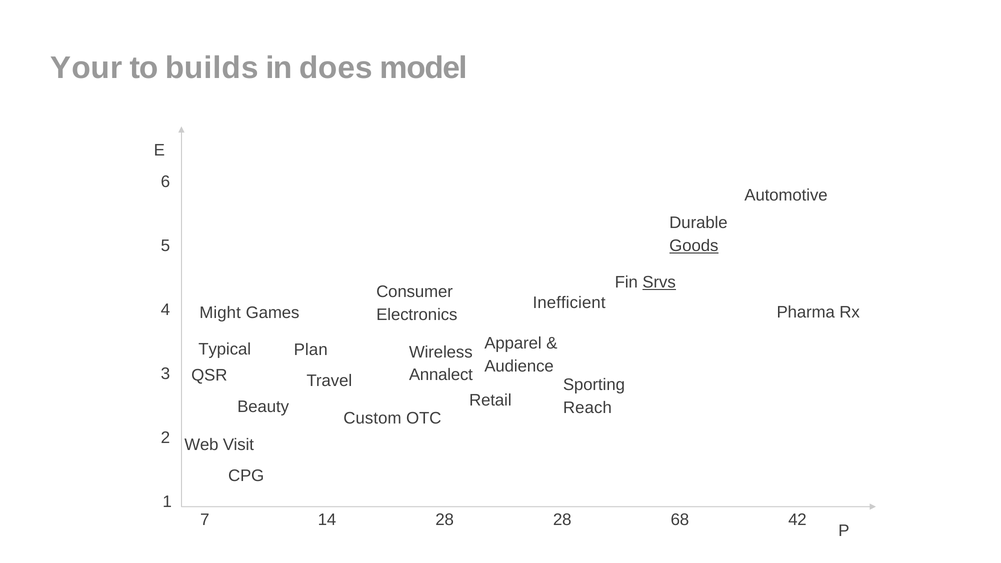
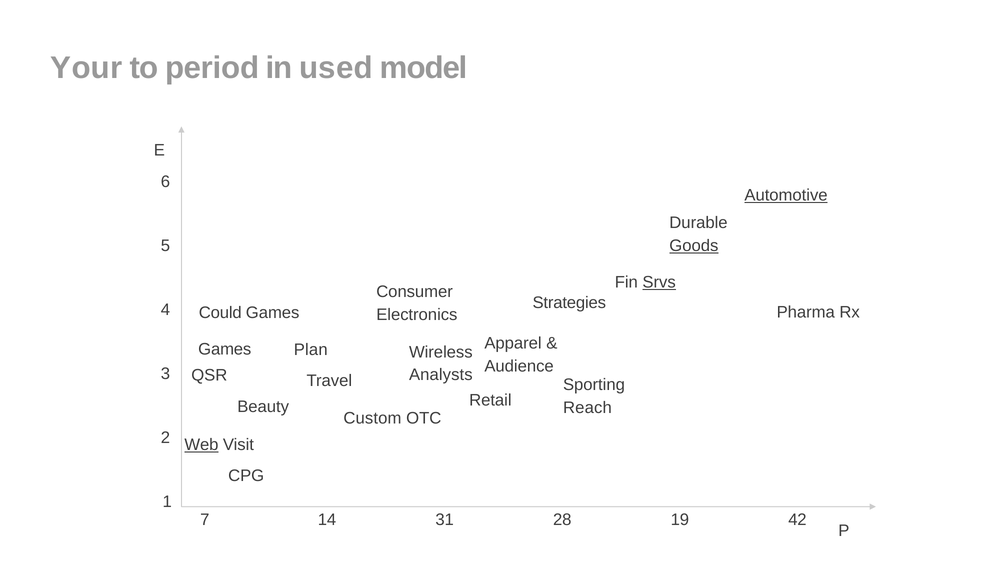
builds: builds -> period
does: does -> used
Automotive underline: none -> present
Inefficient: Inefficient -> Strategies
Might: Might -> Could
Typical at (225, 349): Typical -> Games
Annalect: Annalect -> Analysts
Web underline: none -> present
14 28: 28 -> 31
68: 68 -> 19
